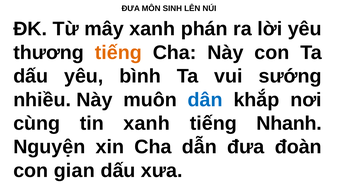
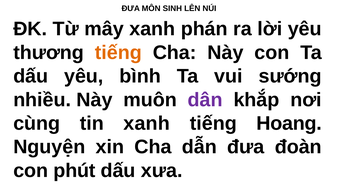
dân colour: blue -> purple
Nhanh: Nhanh -> Hoang
gian: gian -> phút
